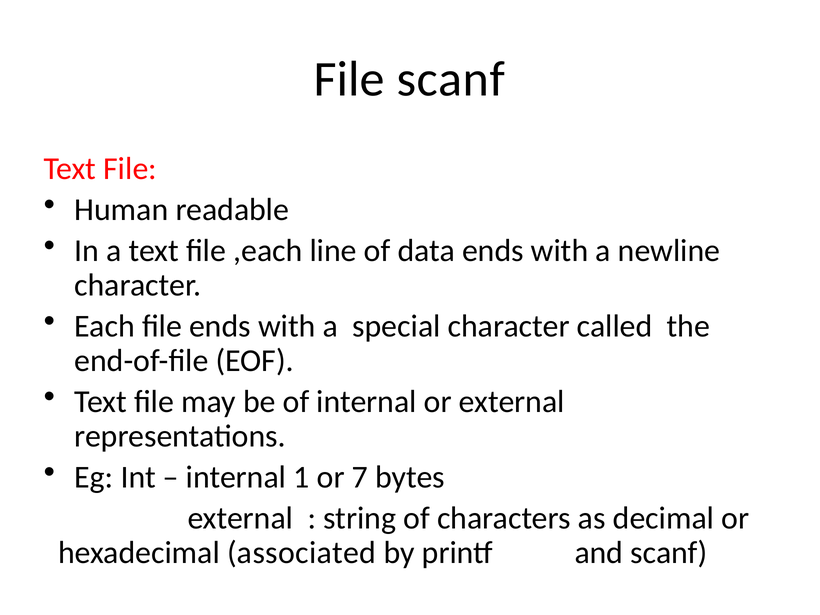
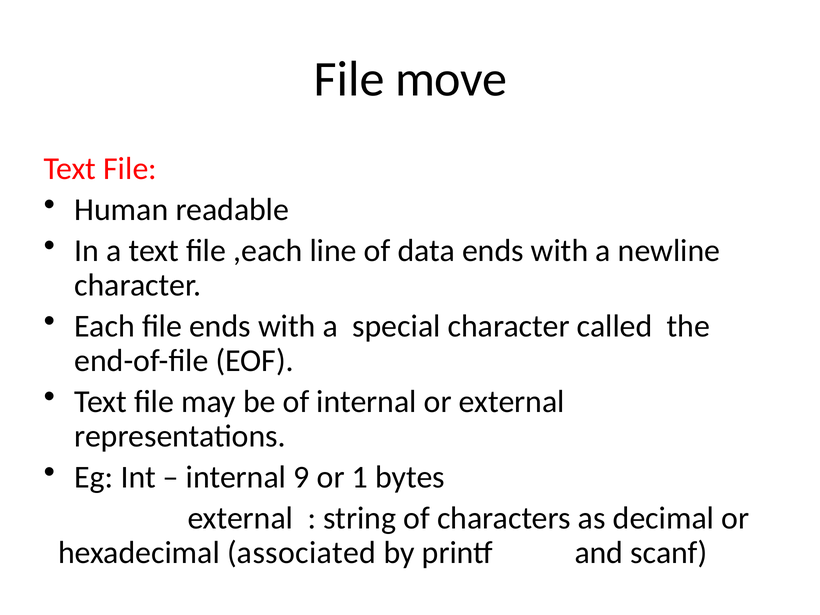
File scanf: scanf -> move
1: 1 -> 9
7: 7 -> 1
